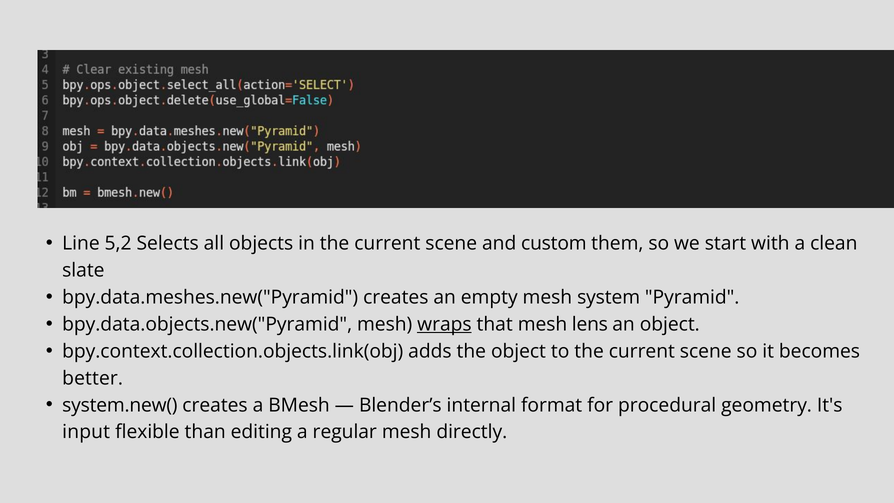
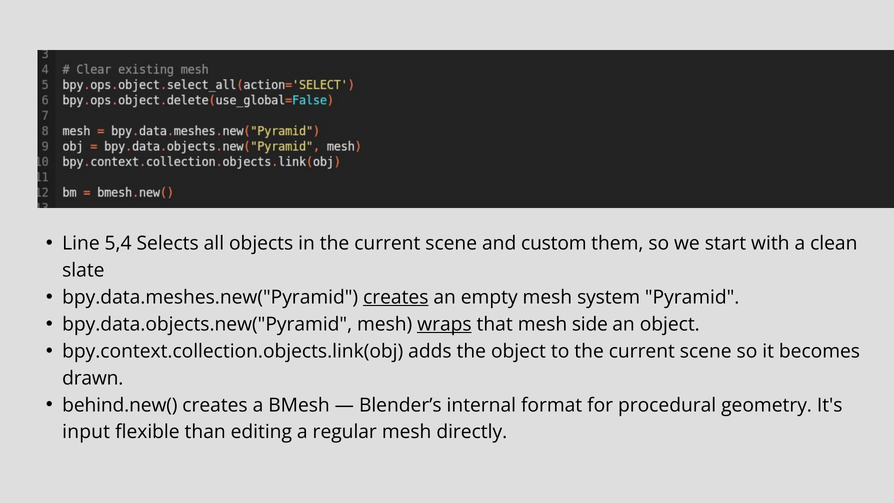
5,2: 5,2 -> 5,4
creates at (396, 297) underline: none -> present
lens: lens -> side
better: better -> drawn
system.new(: system.new( -> behind.new(
